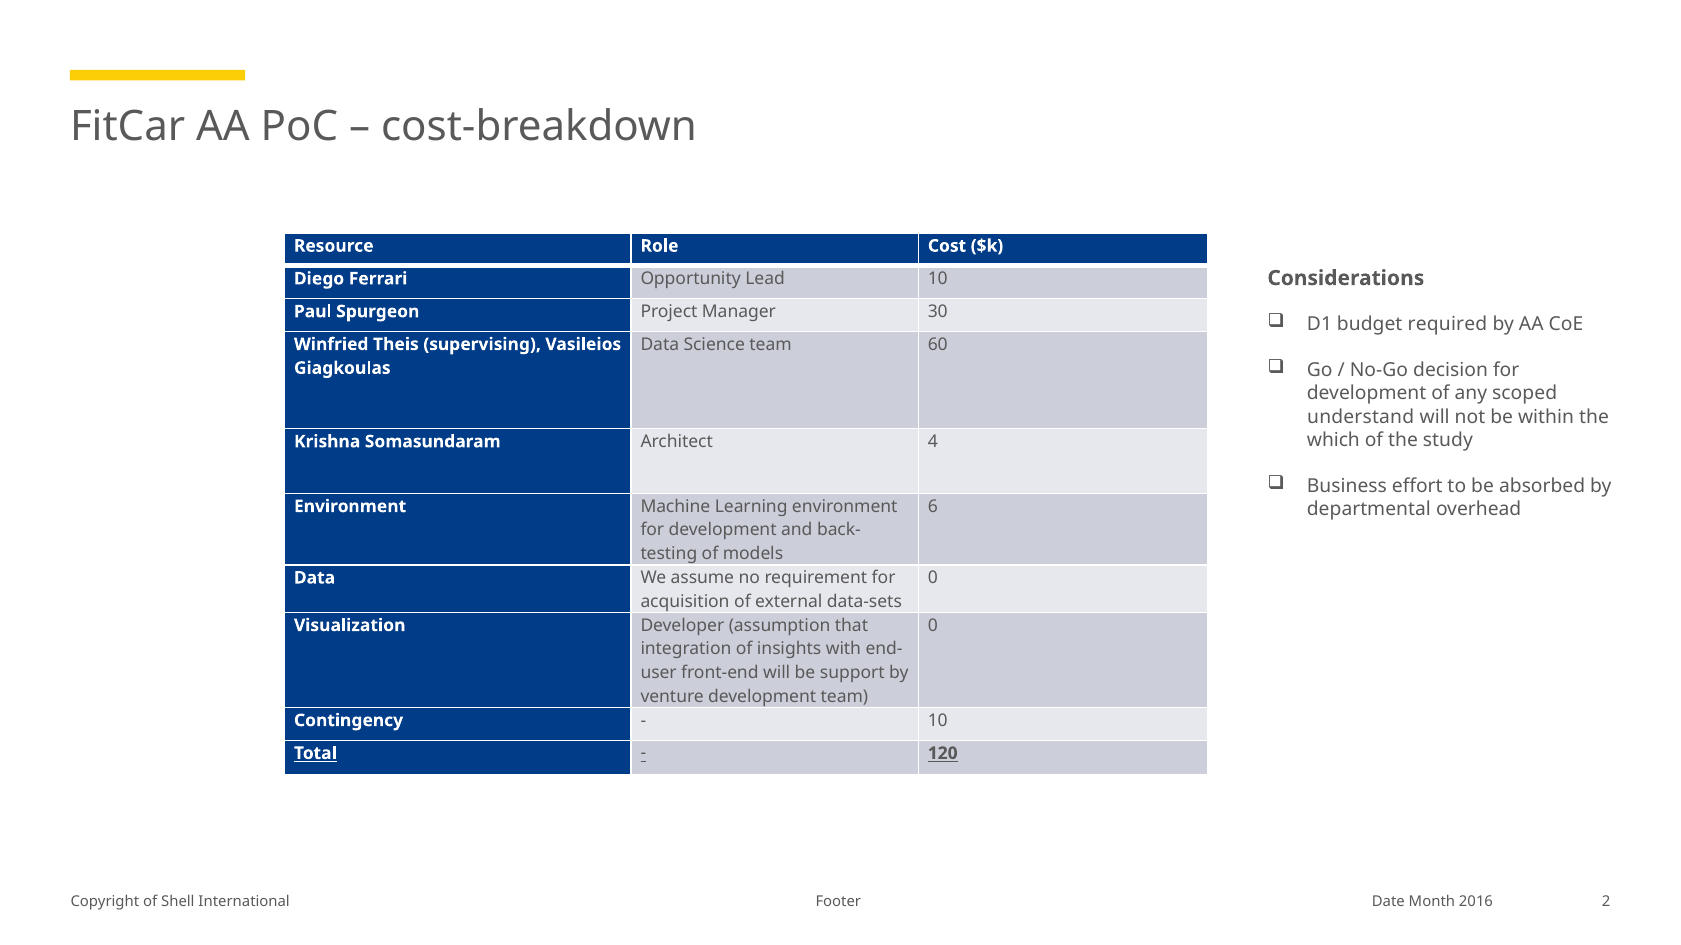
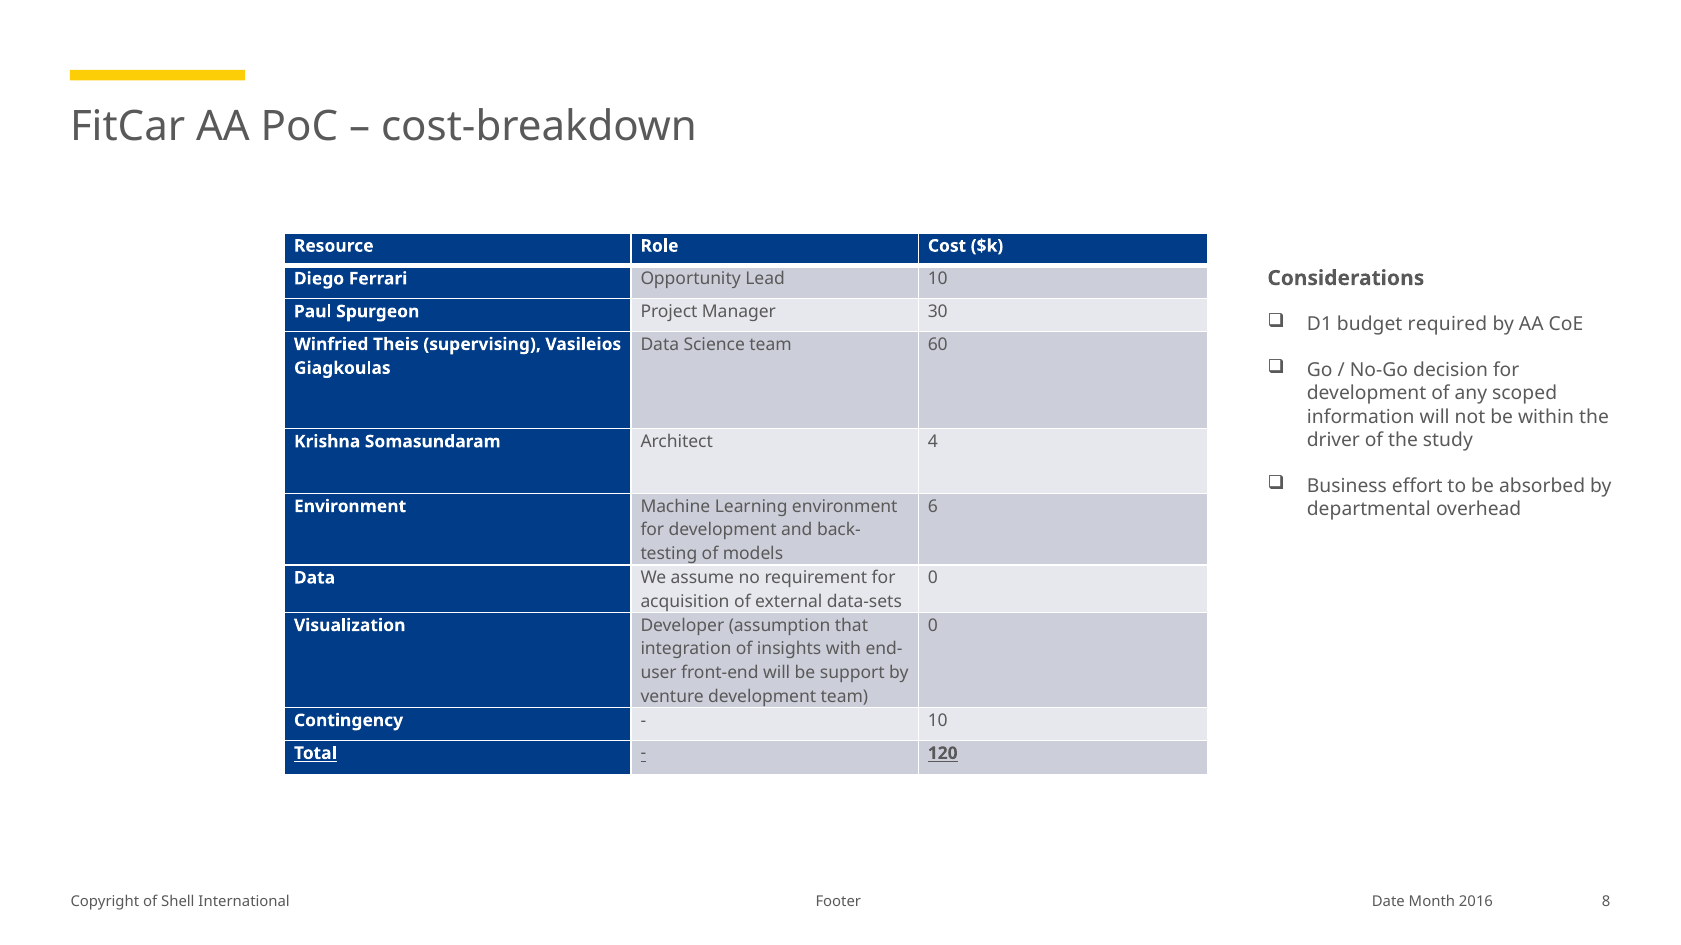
understand: understand -> information
which: which -> driver
2: 2 -> 8
